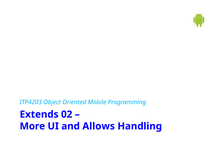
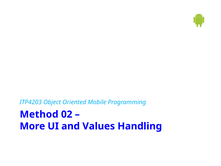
Extends: Extends -> Method
Allows: Allows -> Values
